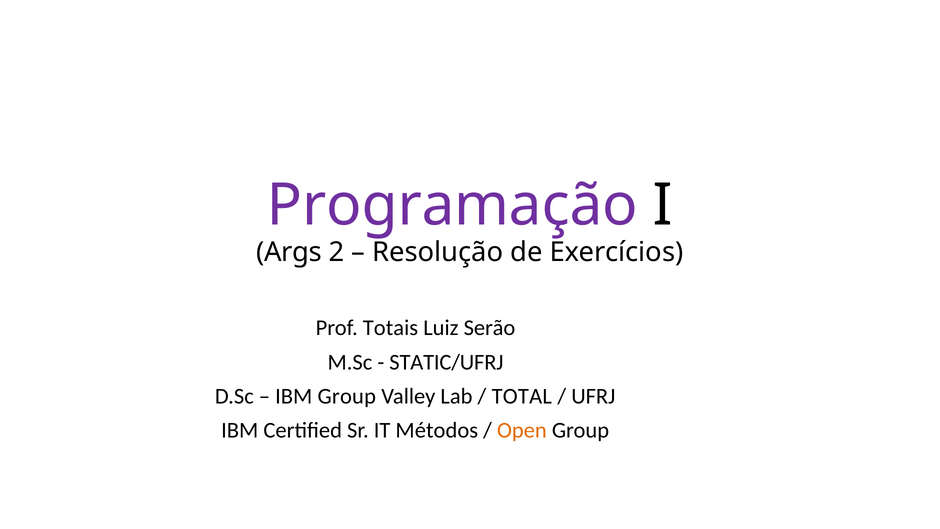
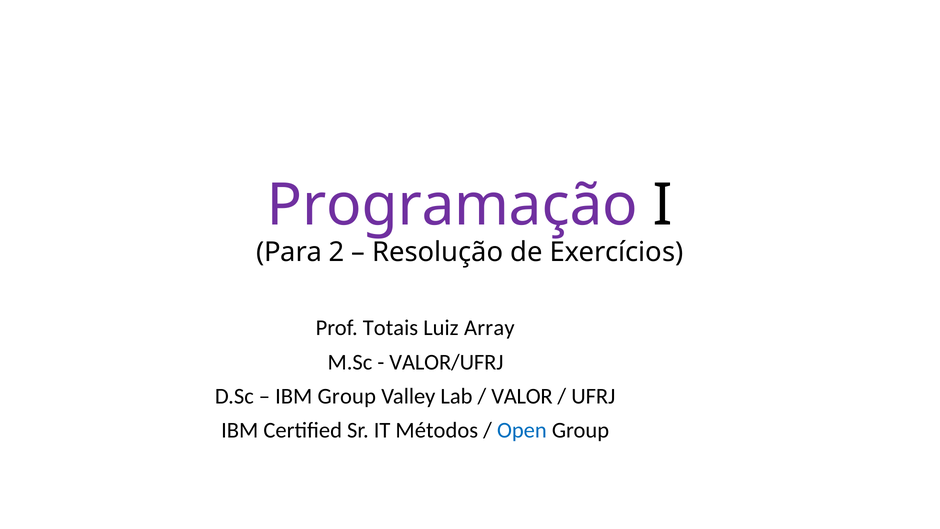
Args: Args -> Para
Serão: Serão -> Array
STATIC/UFRJ: STATIC/UFRJ -> VALOR/UFRJ
TOTAL: TOTAL -> VALOR
Open colour: orange -> blue
